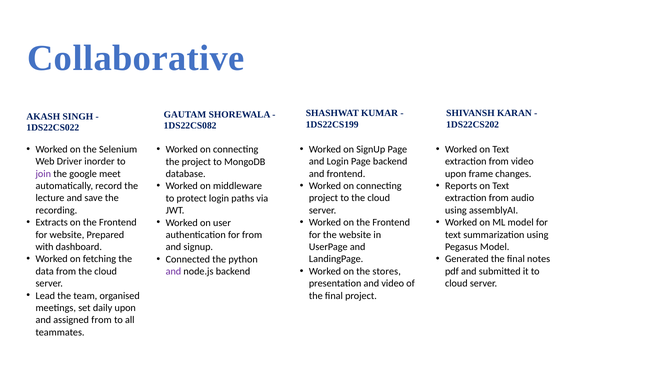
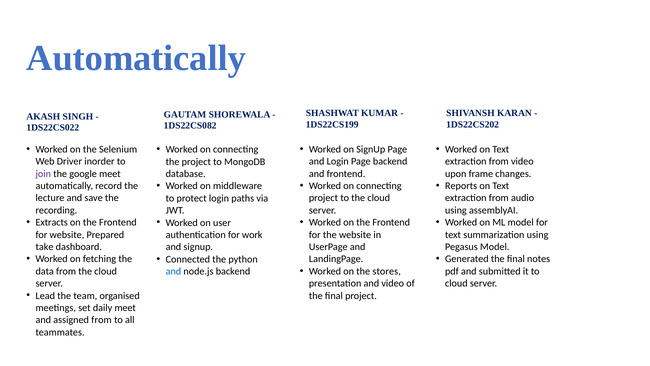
Collaborative at (136, 58): Collaborative -> Automatically
for from: from -> work
with: with -> take
and at (173, 271) colour: purple -> blue
daily upon: upon -> meet
